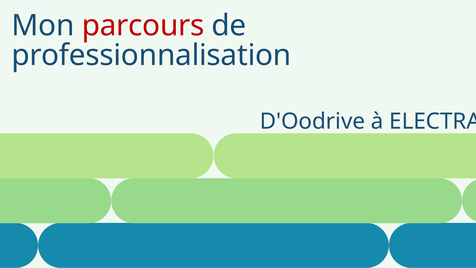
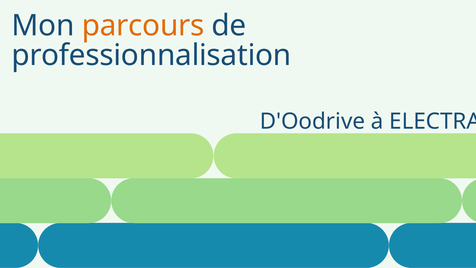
parcours colour: red -> orange
